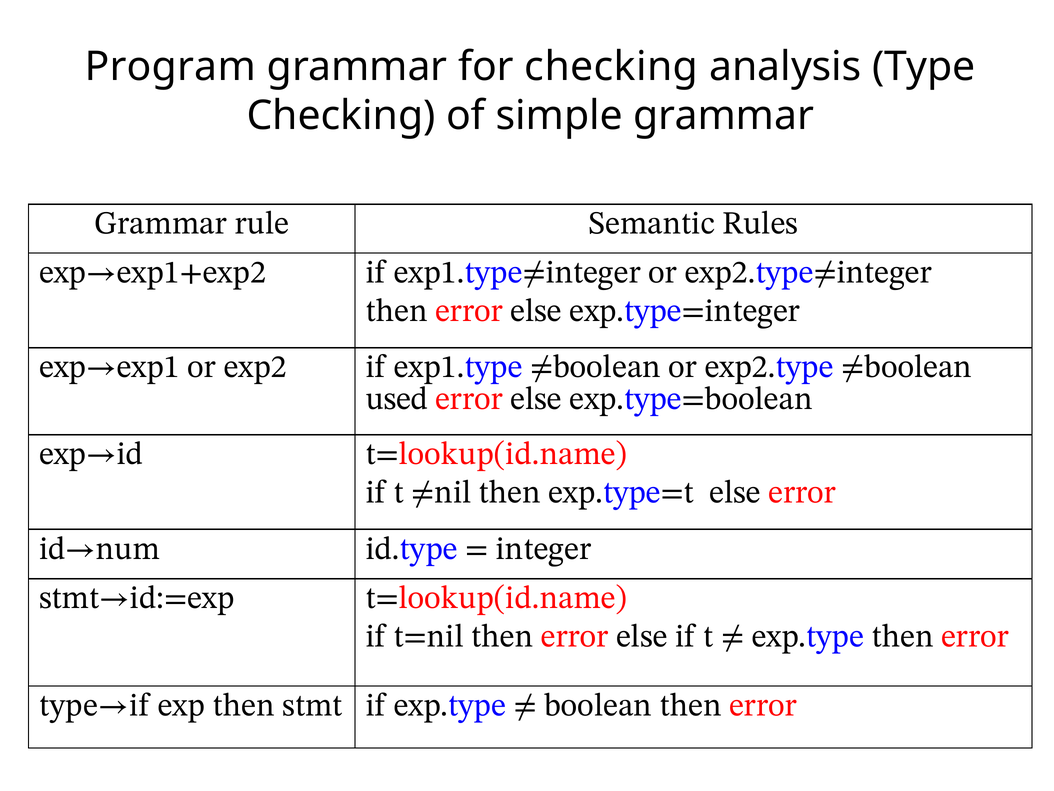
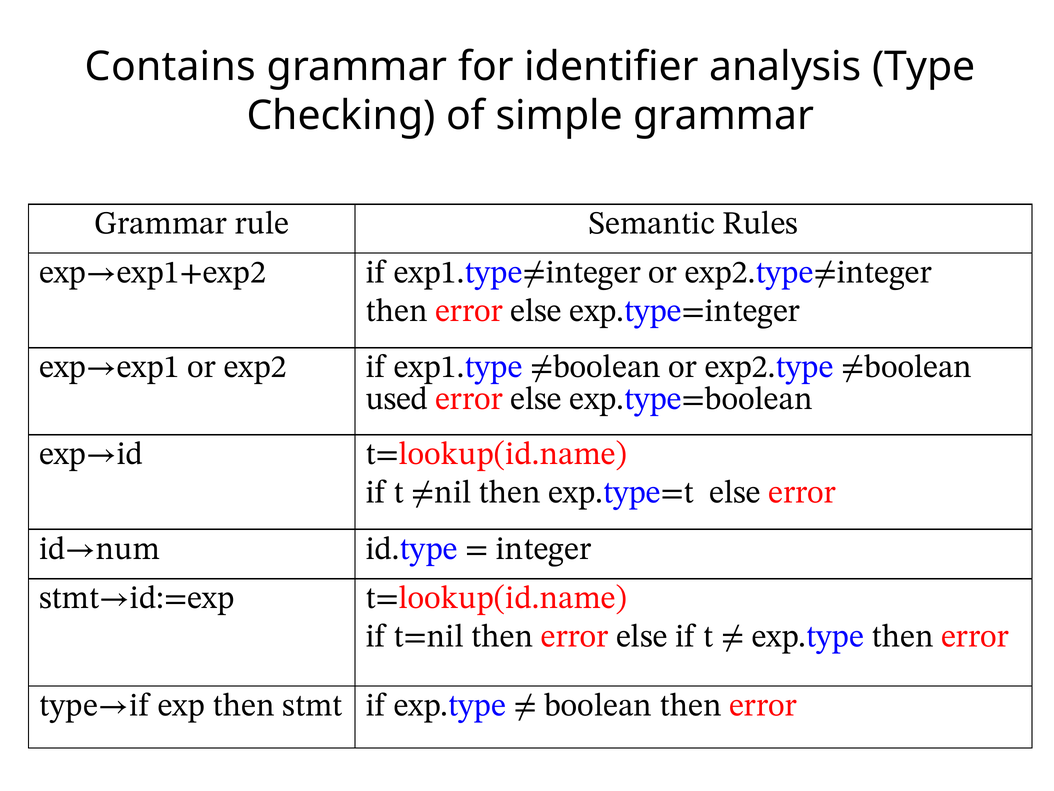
Program: Program -> Contains
for checking: checking -> identifier
